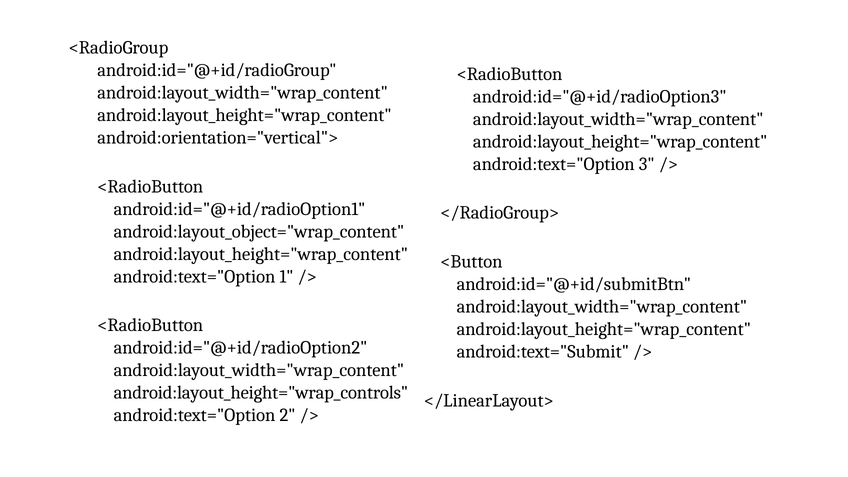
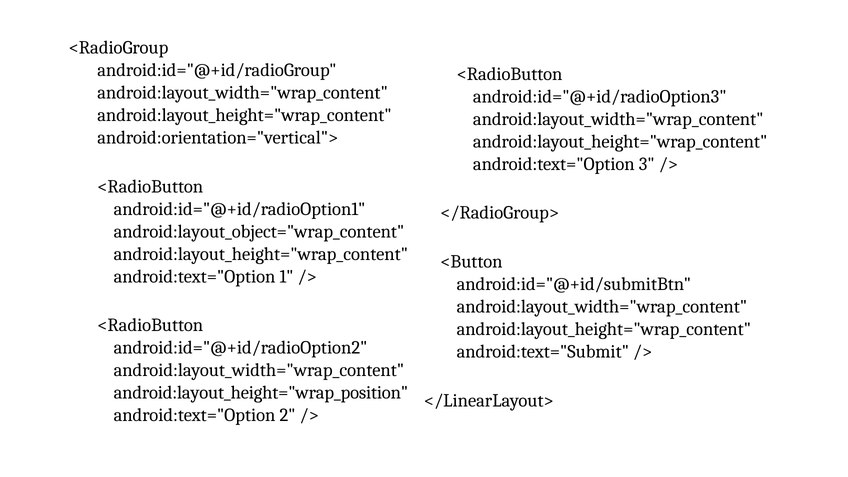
android:layout_height="wrap_controls: android:layout_height="wrap_controls -> android:layout_height="wrap_position
